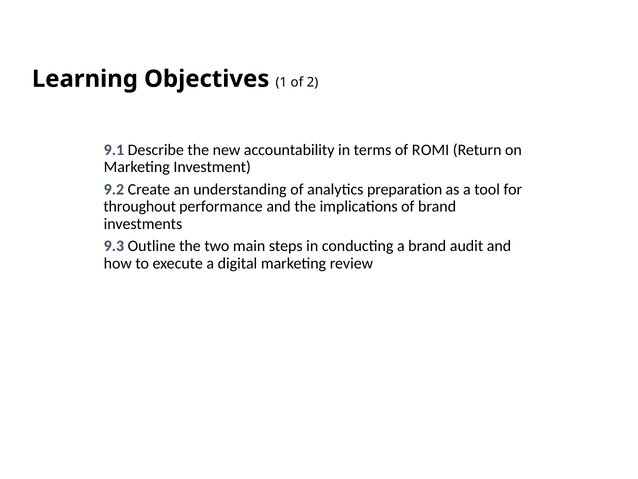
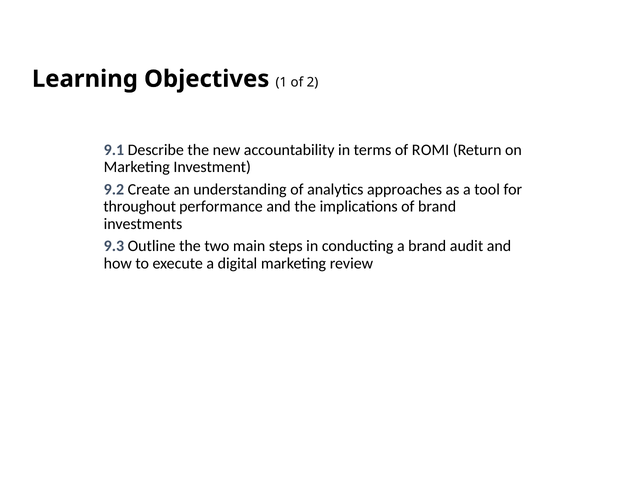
preparation: preparation -> approaches
